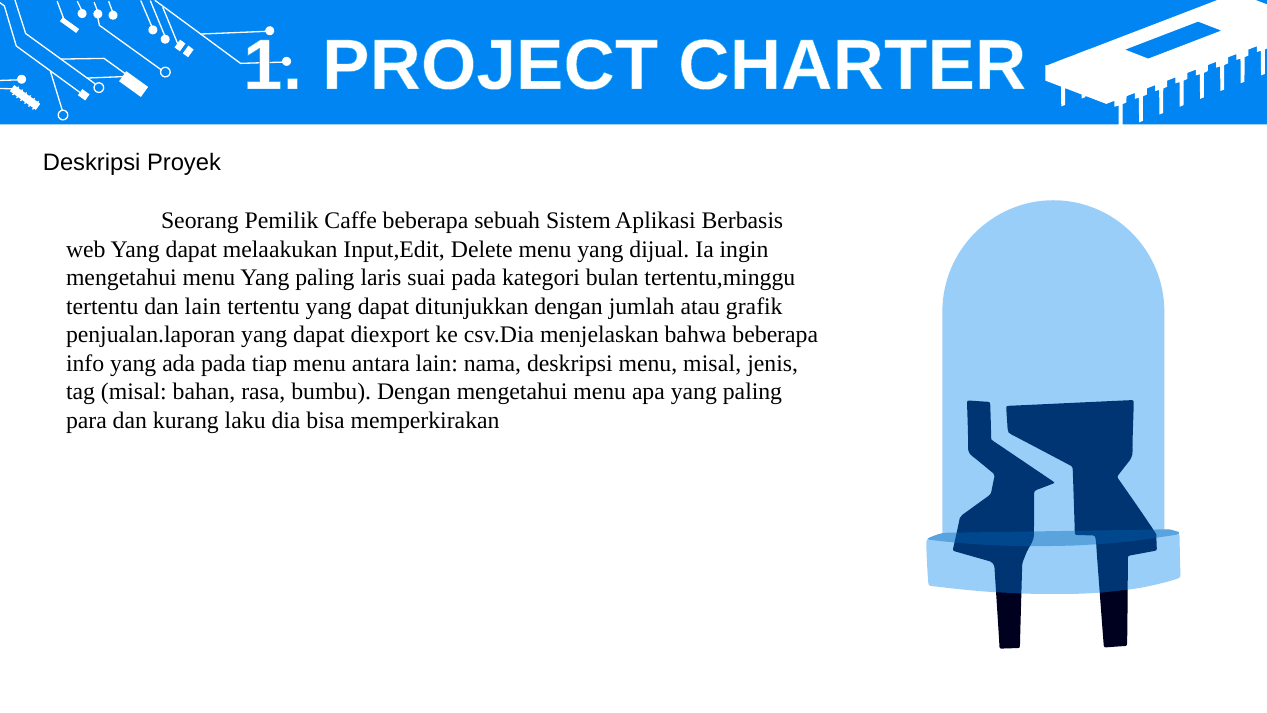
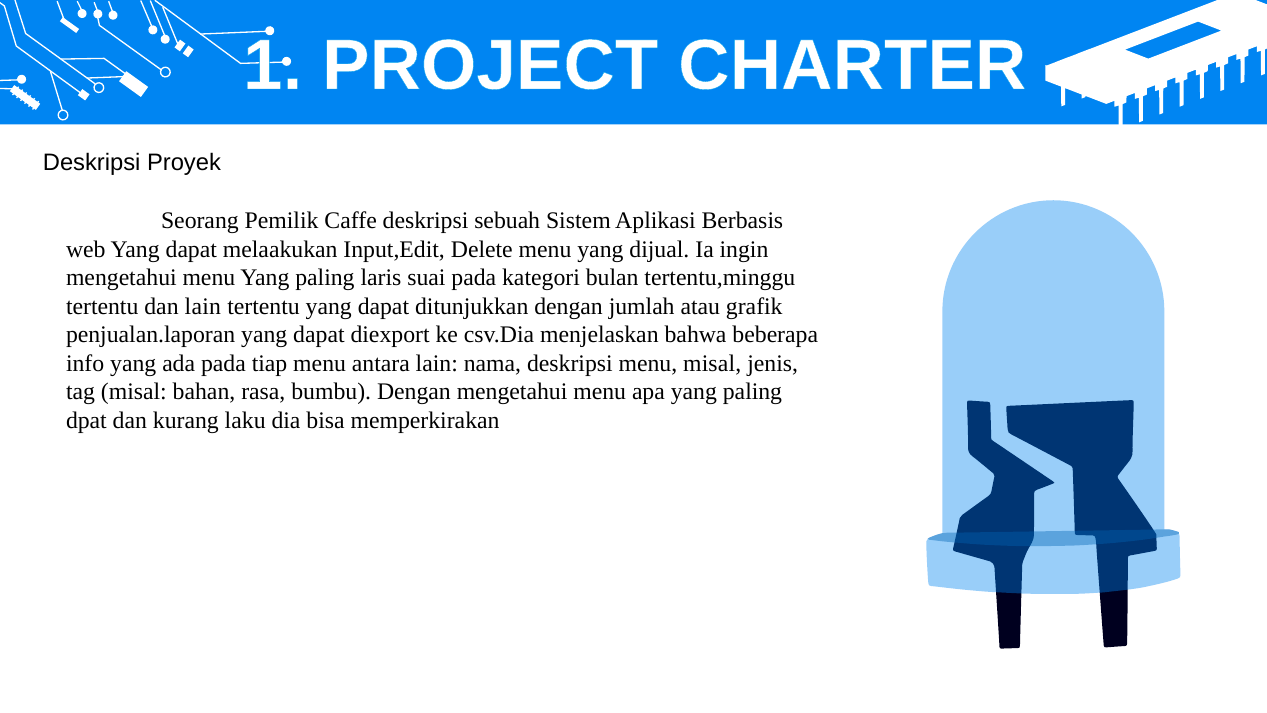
Caffe beberapa: beberapa -> deskripsi
para: para -> dpat
